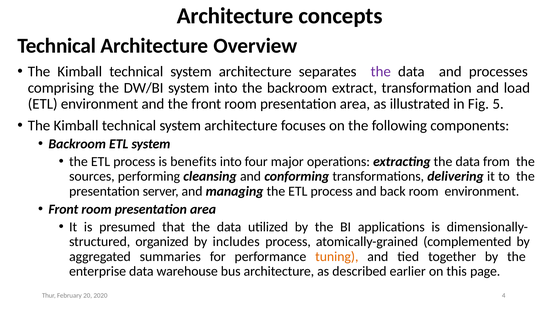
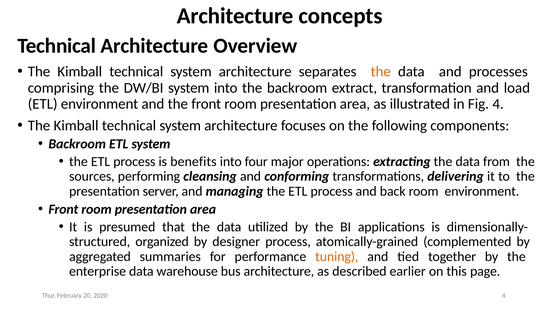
the at (381, 72) colour: purple -> orange
Fig 5: 5 -> 4
includes: includes -> designer
